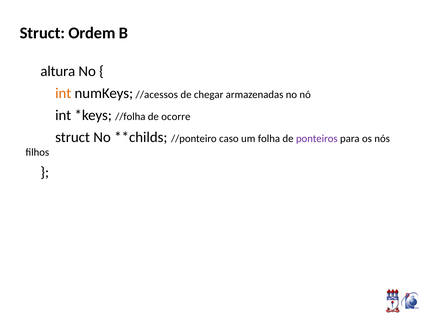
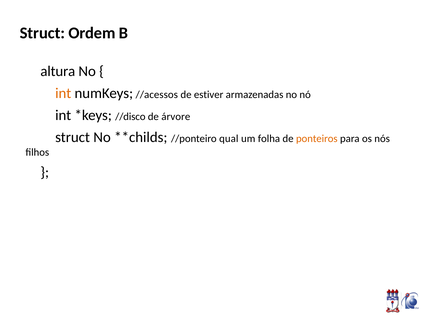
chegar: chegar -> estiver
//folha: //folha -> //disco
ocorre: ocorre -> árvore
caso: caso -> qual
ponteiros colour: purple -> orange
